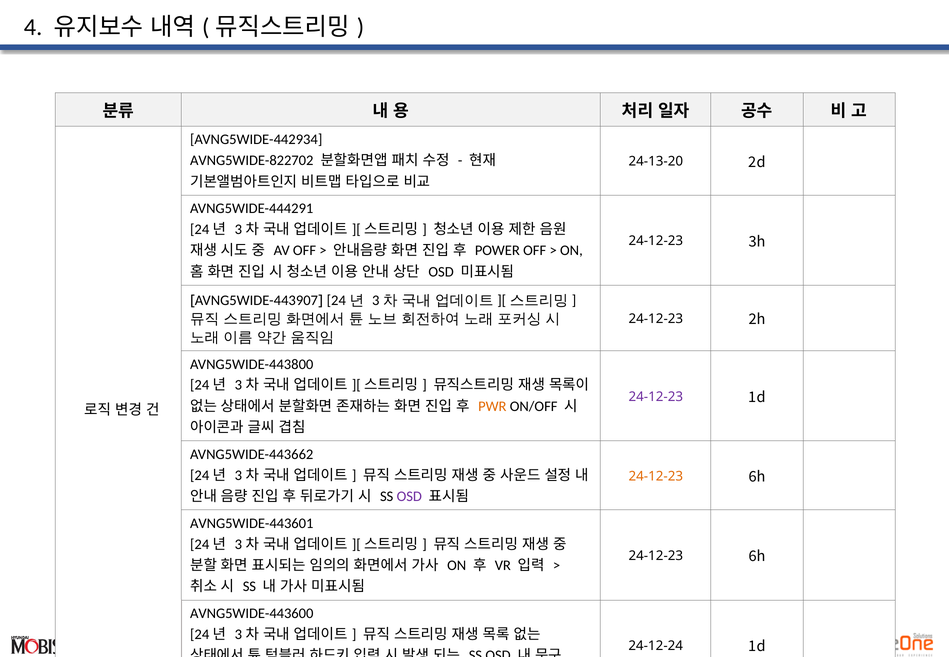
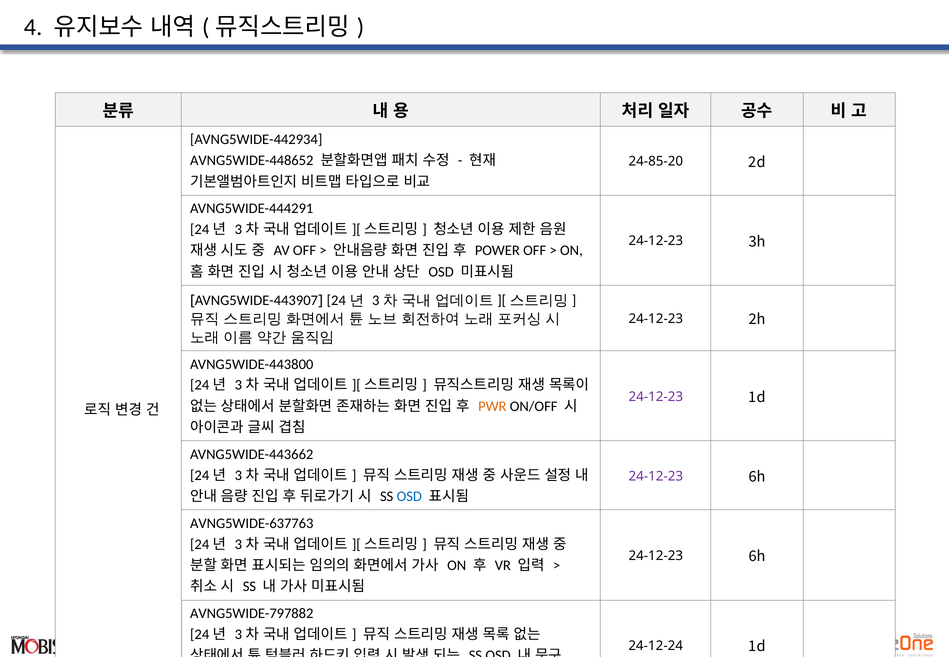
AVNG5WIDE-822702: AVNG5WIDE-822702 -> AVNG5WIDE-448652
24-13-20: 24-13-20 -> 24-85-20
24-12-23 at (656, 476) colour: orange -> purple
OSD at (409, 496) colour: purple -> blue
AVNG5WIDE-443601: AVNG5WIDE-443601 -> AVNG5WIDE-637763
AVNG5WIDE-443600: AVNG5WIDE-443600 -> AVNG5WIDE-797882
